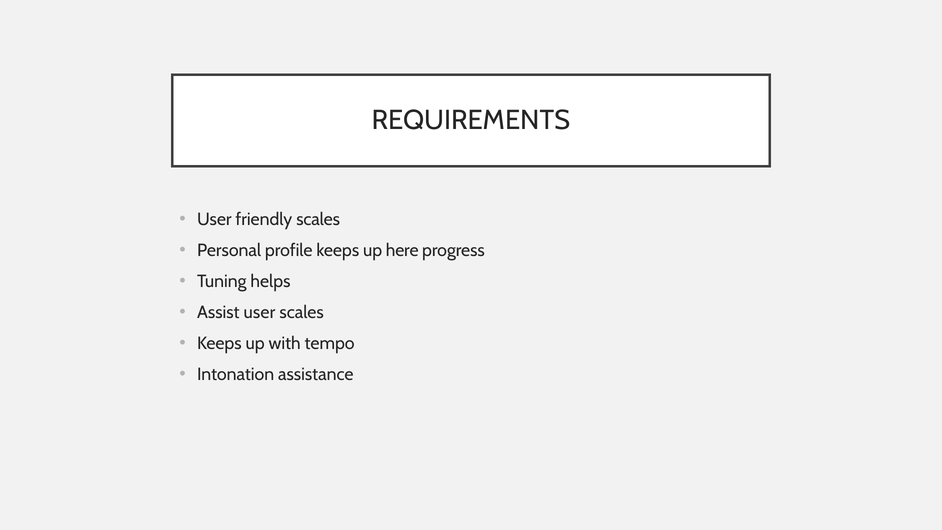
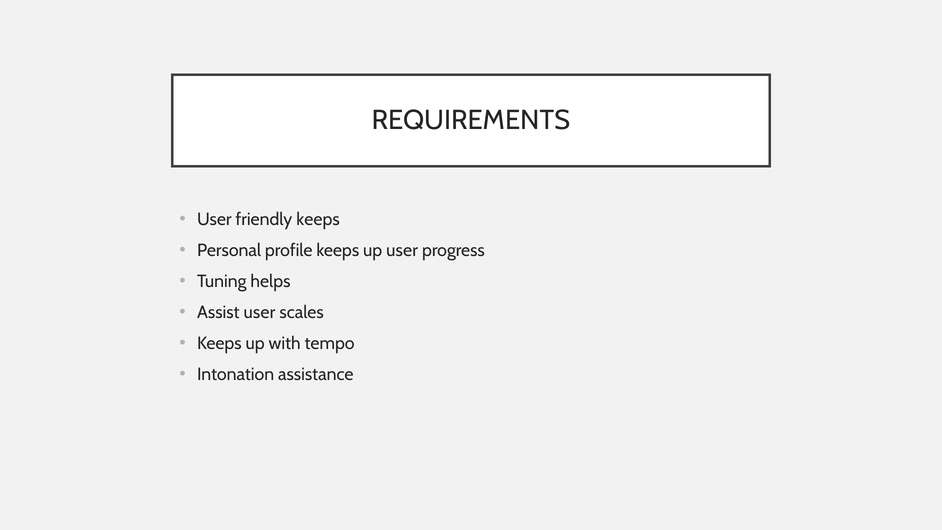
friendly scales: scales -> keeps
up here: here -> user
